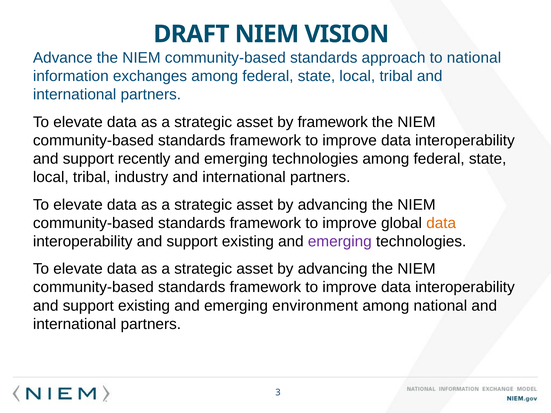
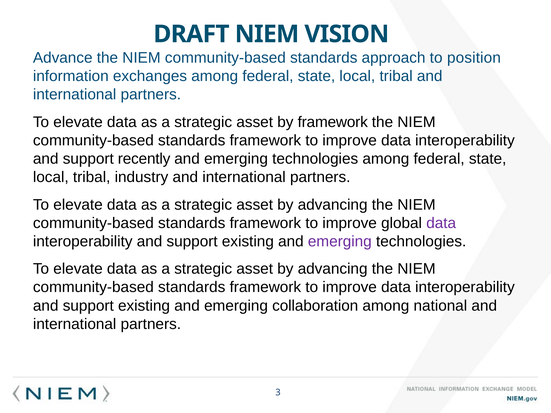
to national: national -> position
data at (441, 223) colour: orange -> purple
environment: environment -> collaboration
